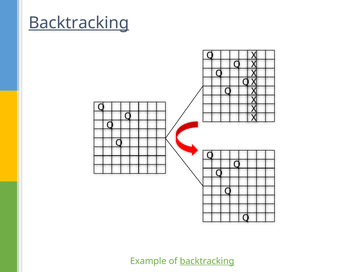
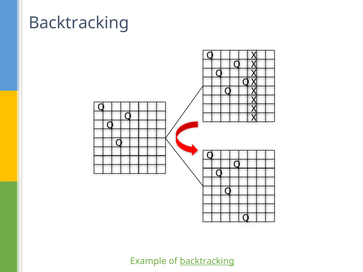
Backtracking at (79, 23) underline: present -> none
